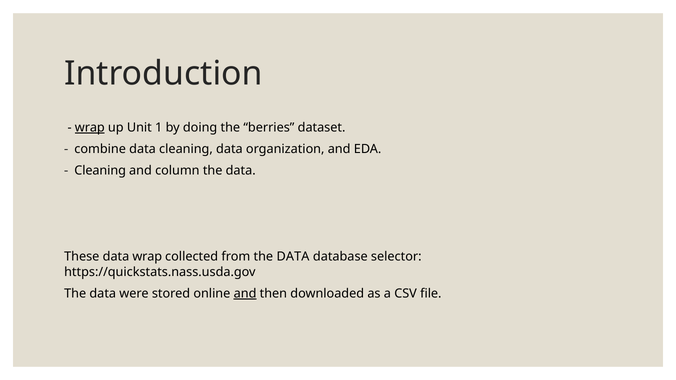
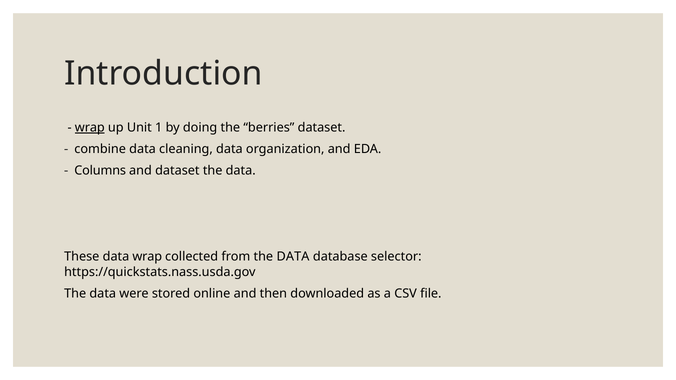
Cleaning at (100, 171): Cleaning -> Columns
and column: column -> dataset
and at (245, 294) underline: present -> none
